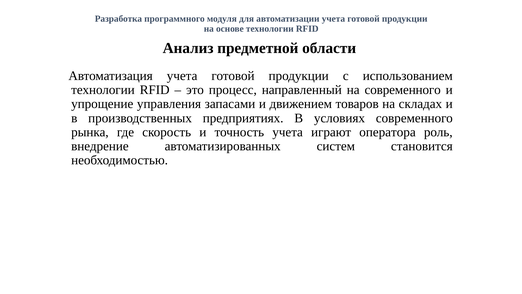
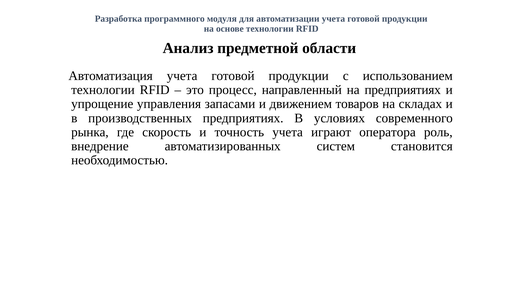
на современного: современного -> предприятиях
